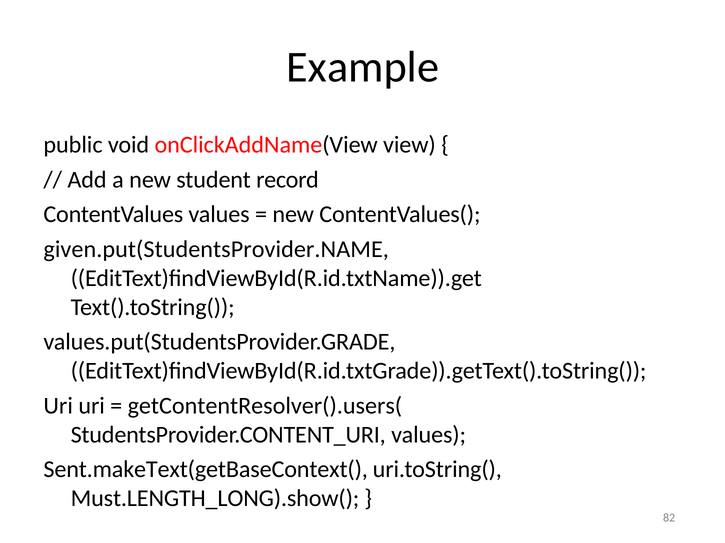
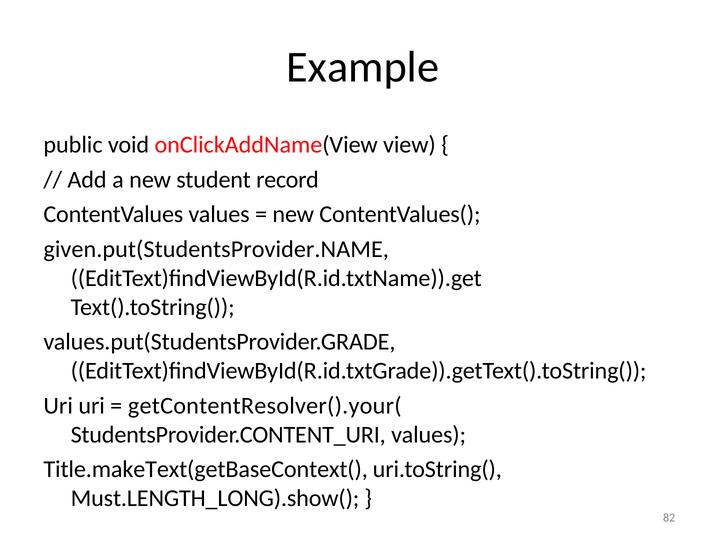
getContentResolver().users(: getContentResolver().users( -> getContentResolver().your(
Sent.makeText(getBaseContext(: Sent.makeText(getBaseContext( -> Title.makeText(getBaseContext(
